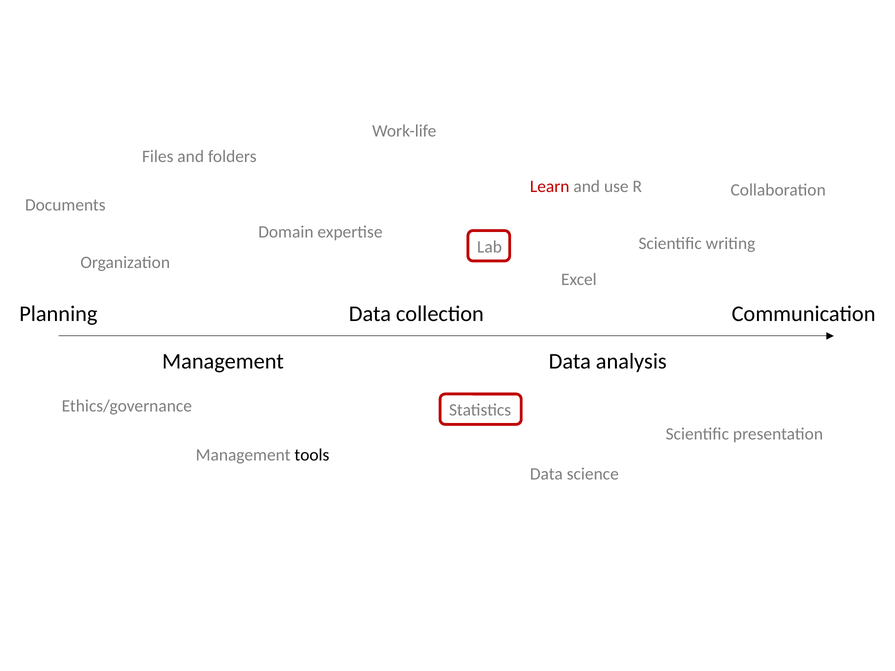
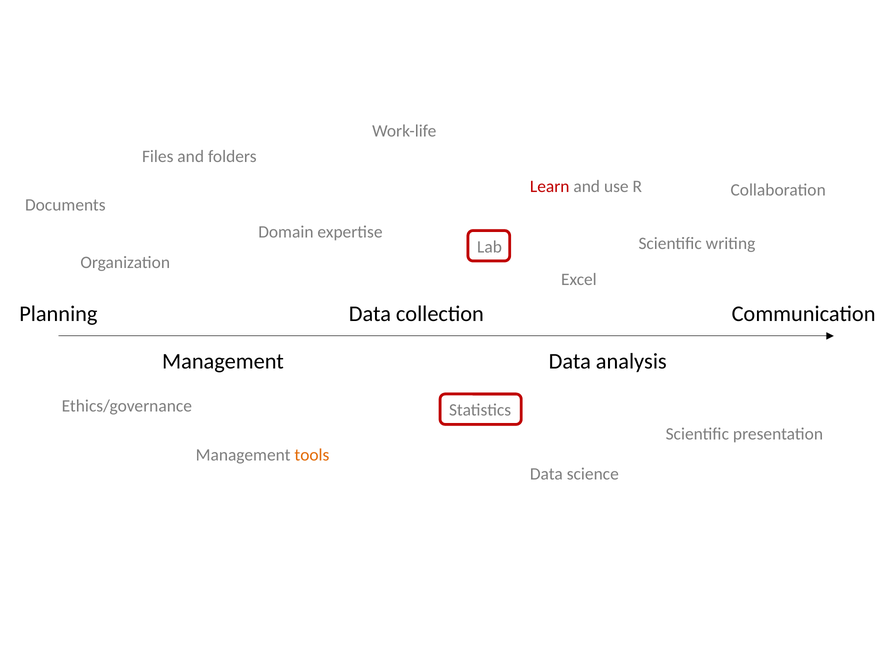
tools colour: black -> orange
